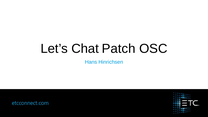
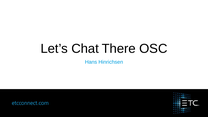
Patch: Patch -> There
